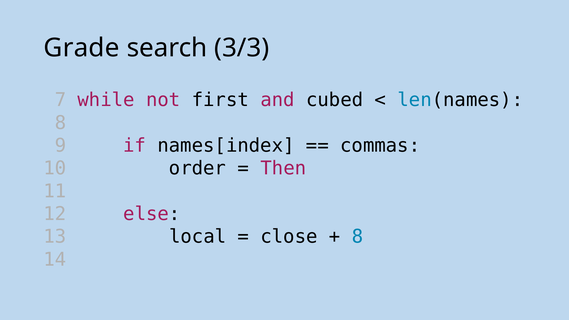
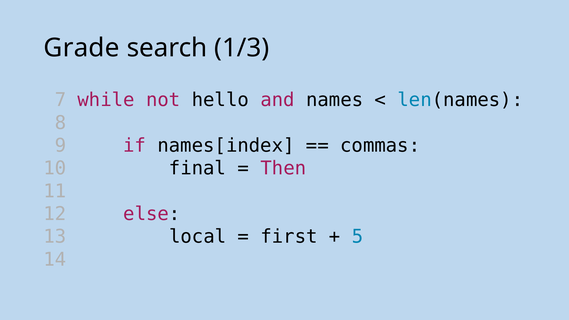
3/3: 3/3 -> 1/3
first: first -> hello
cubed: cubed -> names
order: order -> final
close: close -> first
8 at (358, 237): 8 -> 5
